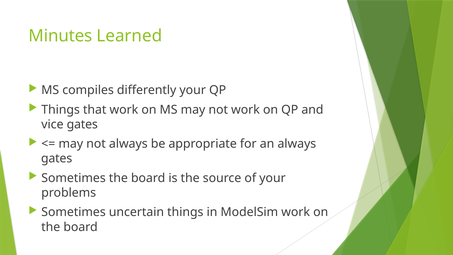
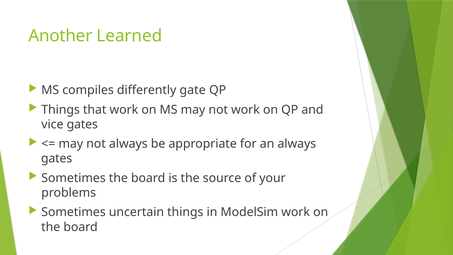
Minutes: Minutes -> Another
differently your: your -> gate
